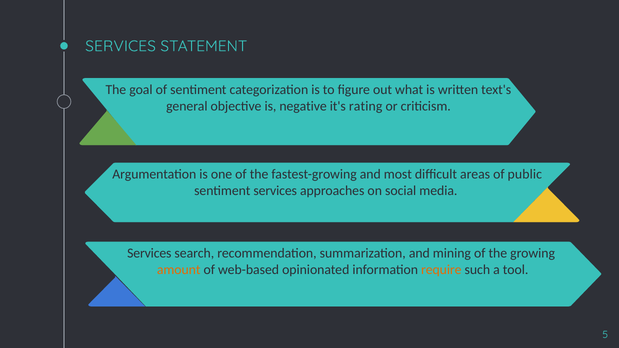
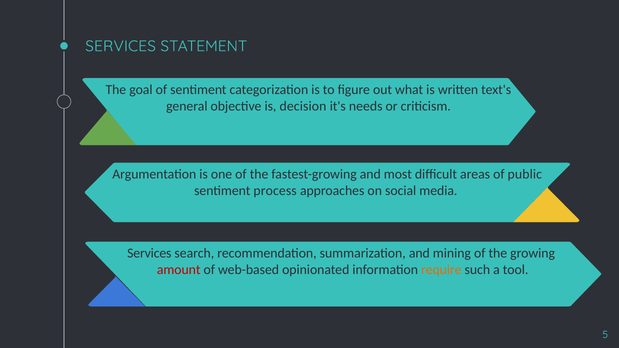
negative: negative -> decision
rating: rating -> needs
sentiment services: services -> process
amount colour: orange -> red
